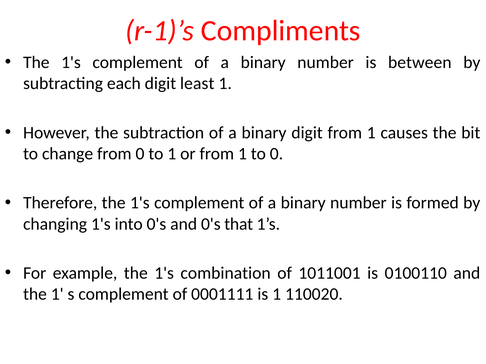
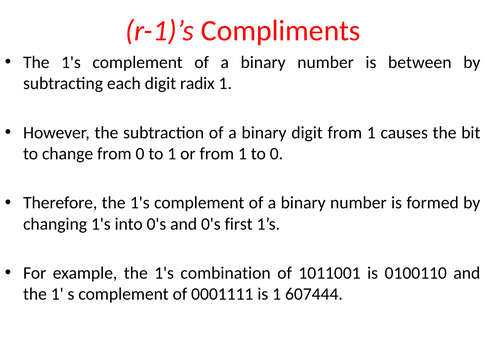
least: least -> radix
that: that -> first
110020: 110020 -> 607444
